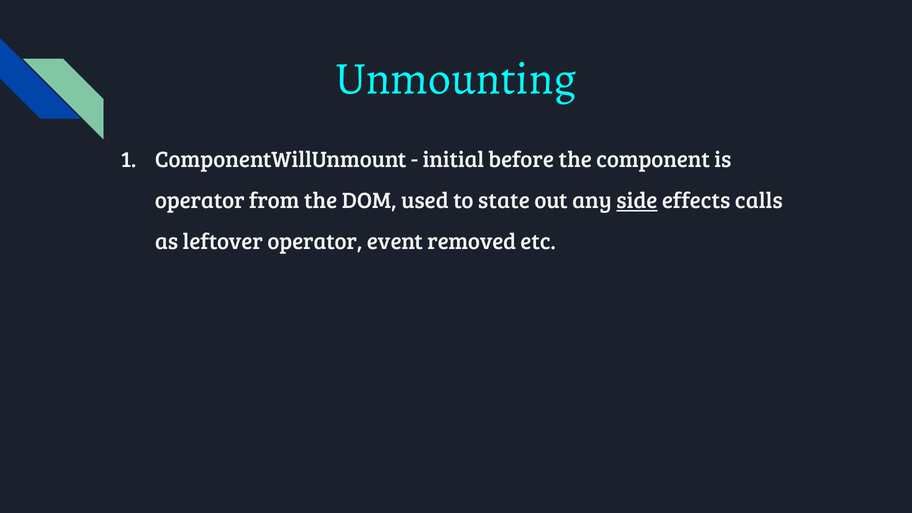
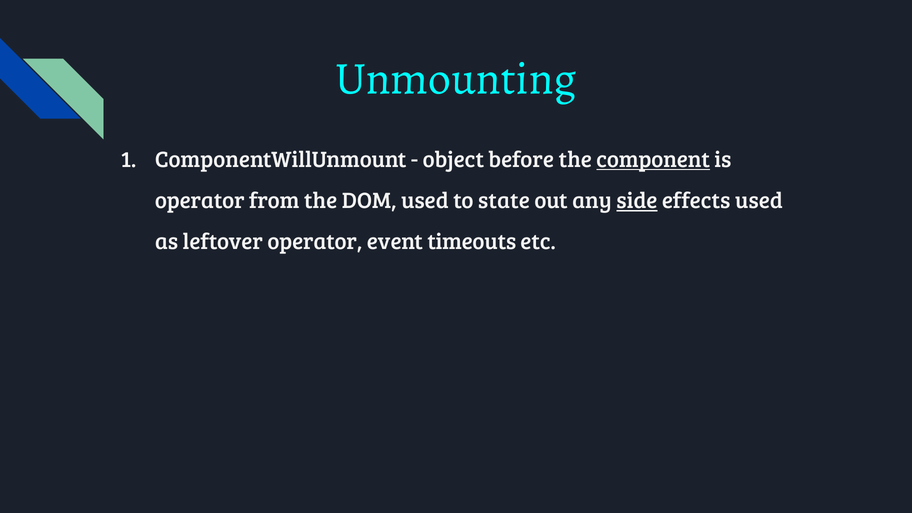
initial: initial -> object
component underline: none -> present
effects calls: calls -> used
removed: removed -> timeouts
